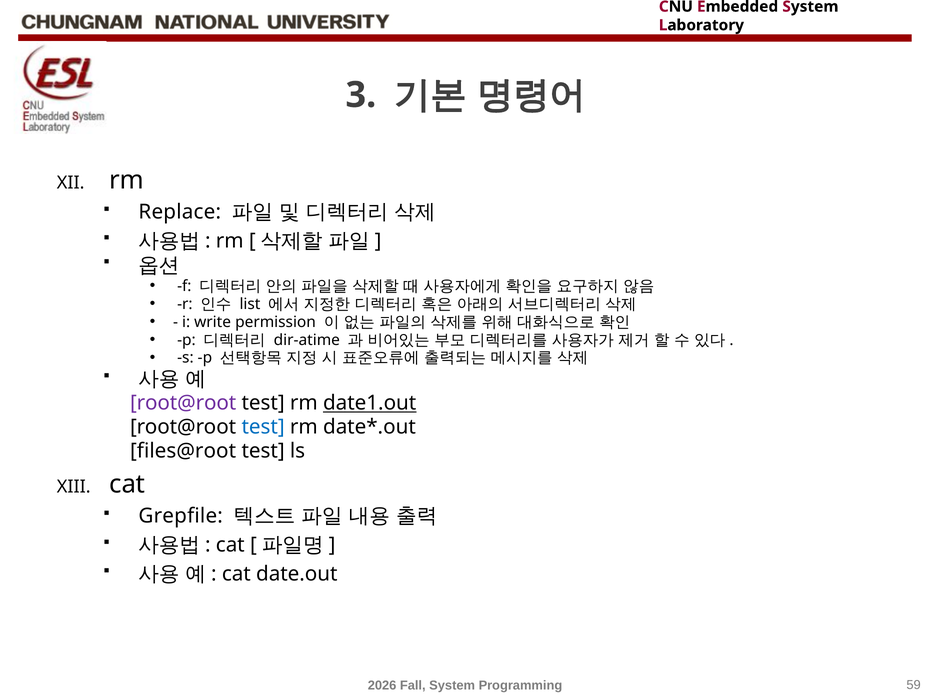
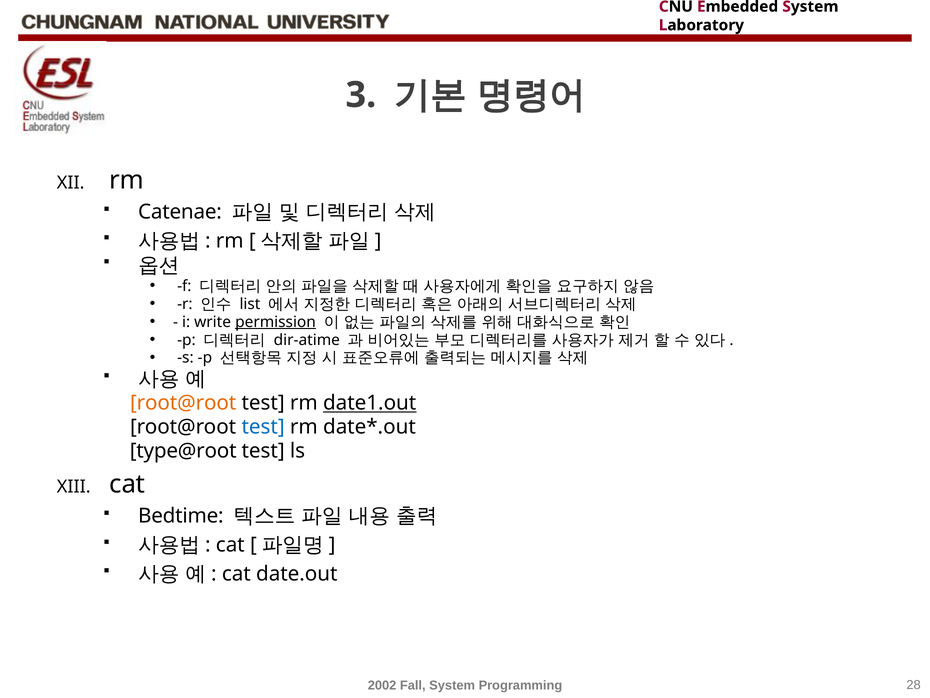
Replace: Replace -> Catenae
permission underline: none -> present
root@root at (183, 403) colour: purple -> orange
files@root: files@root -> type@root
Grepfile: Grepfile -> Bedtime
2026: 2026 -> 2002
59: 59 -> 28
